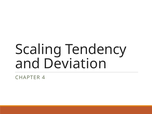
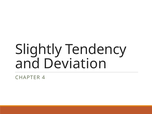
Scaling: Scaling -> Slightly
